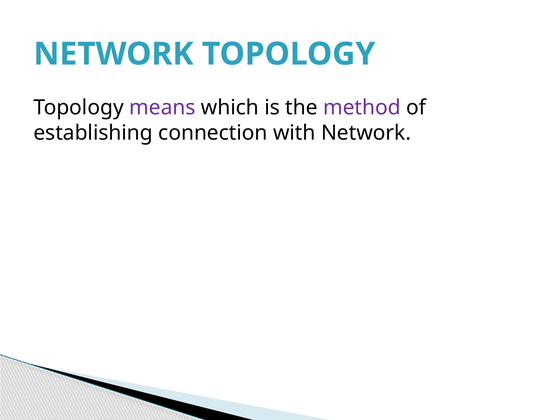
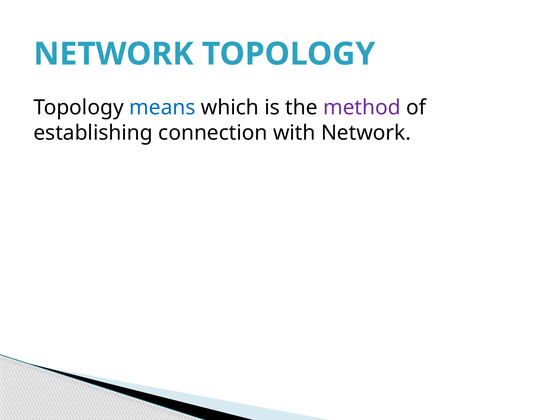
means colour: purple -> blue
